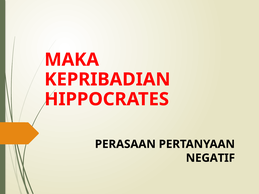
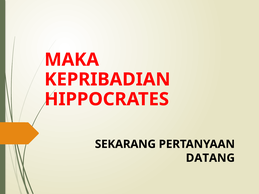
PERASAAN: PERASAAN -> SEKARANG
NEGATIF: NEGATIF -> DATANG
